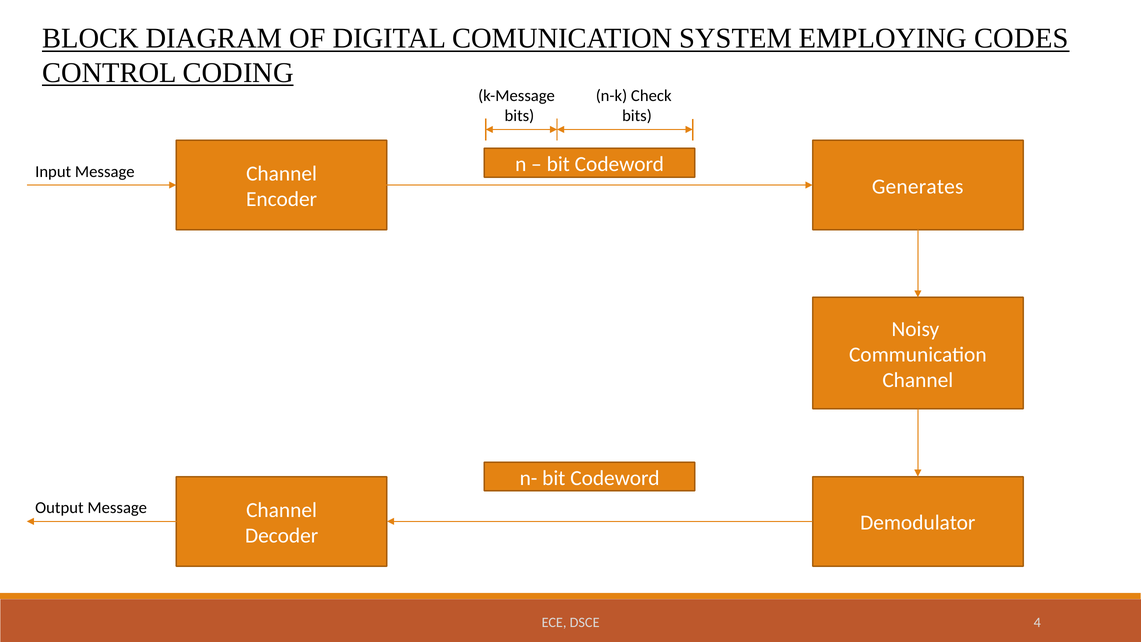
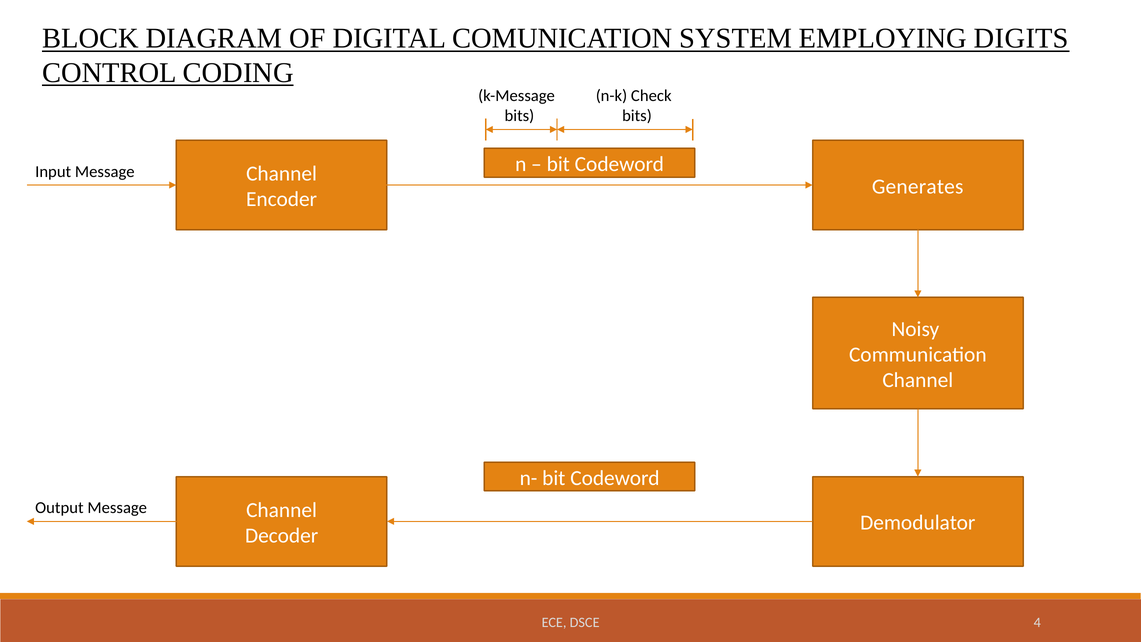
CODES: CODES -> DIGITS
